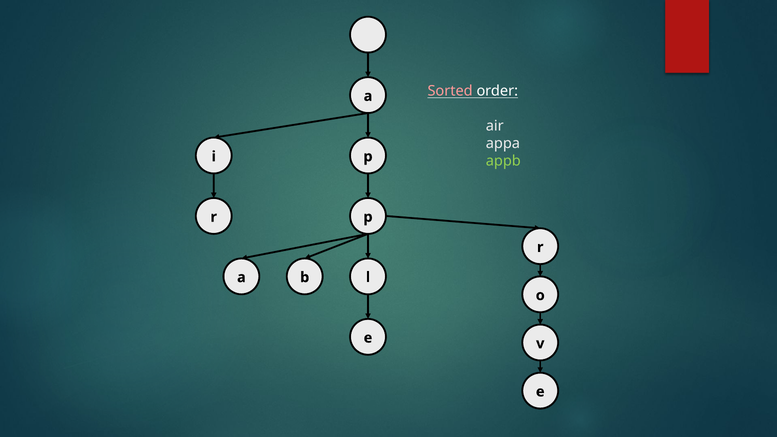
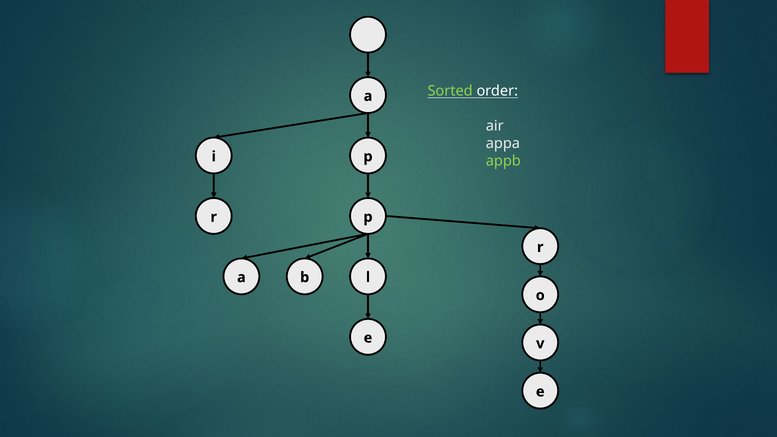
Sorted colour: pink -> light green
